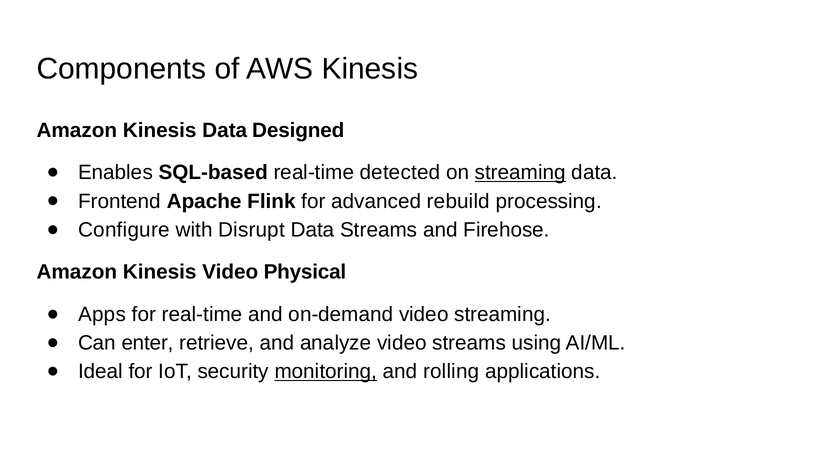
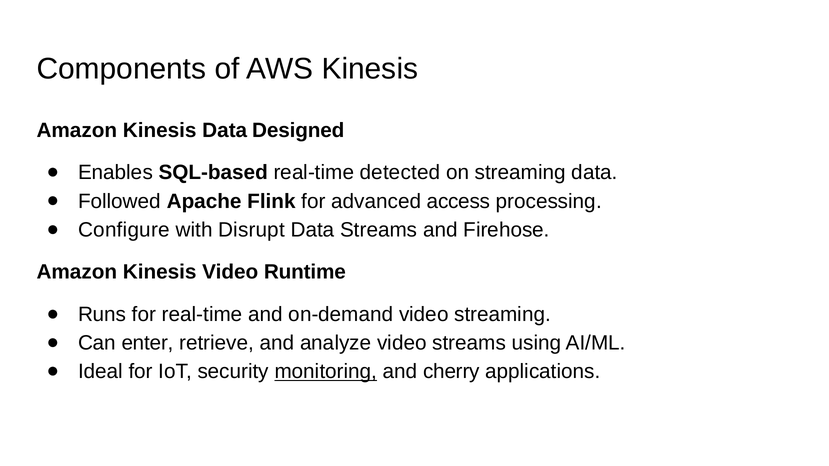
streaming at (520, 173) underline: present -> none
Frontend: Frontend -> Followed
rebuild: rebuild -> access
Physical: Physical -> Runtime
Apps: Apps -> Runs
rolling: rolling -> cherry
